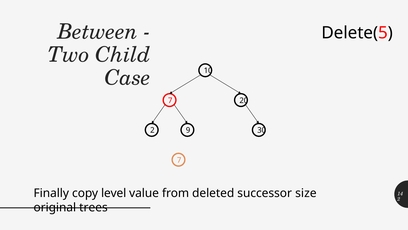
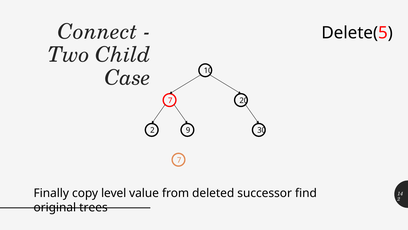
Between: Between -> Connect
size: size -> find
